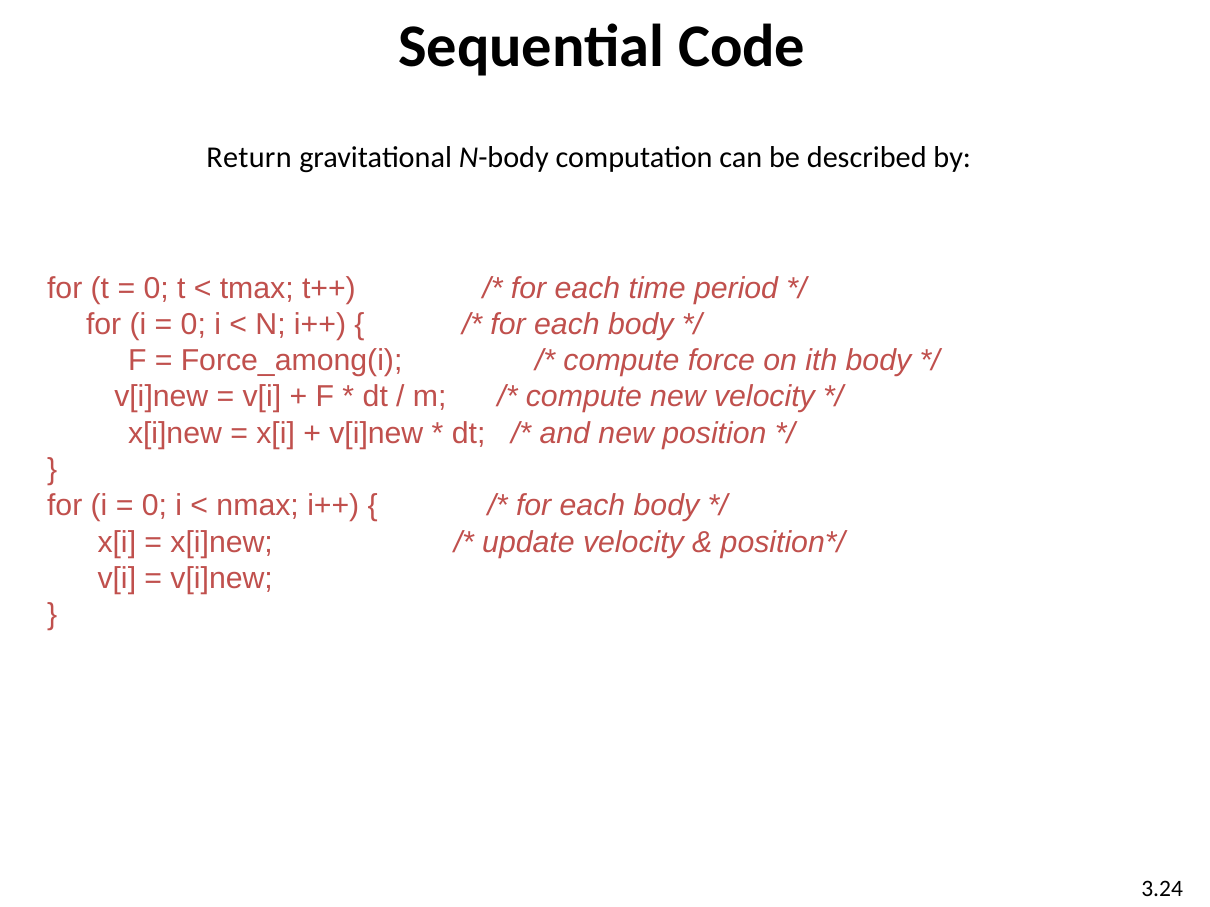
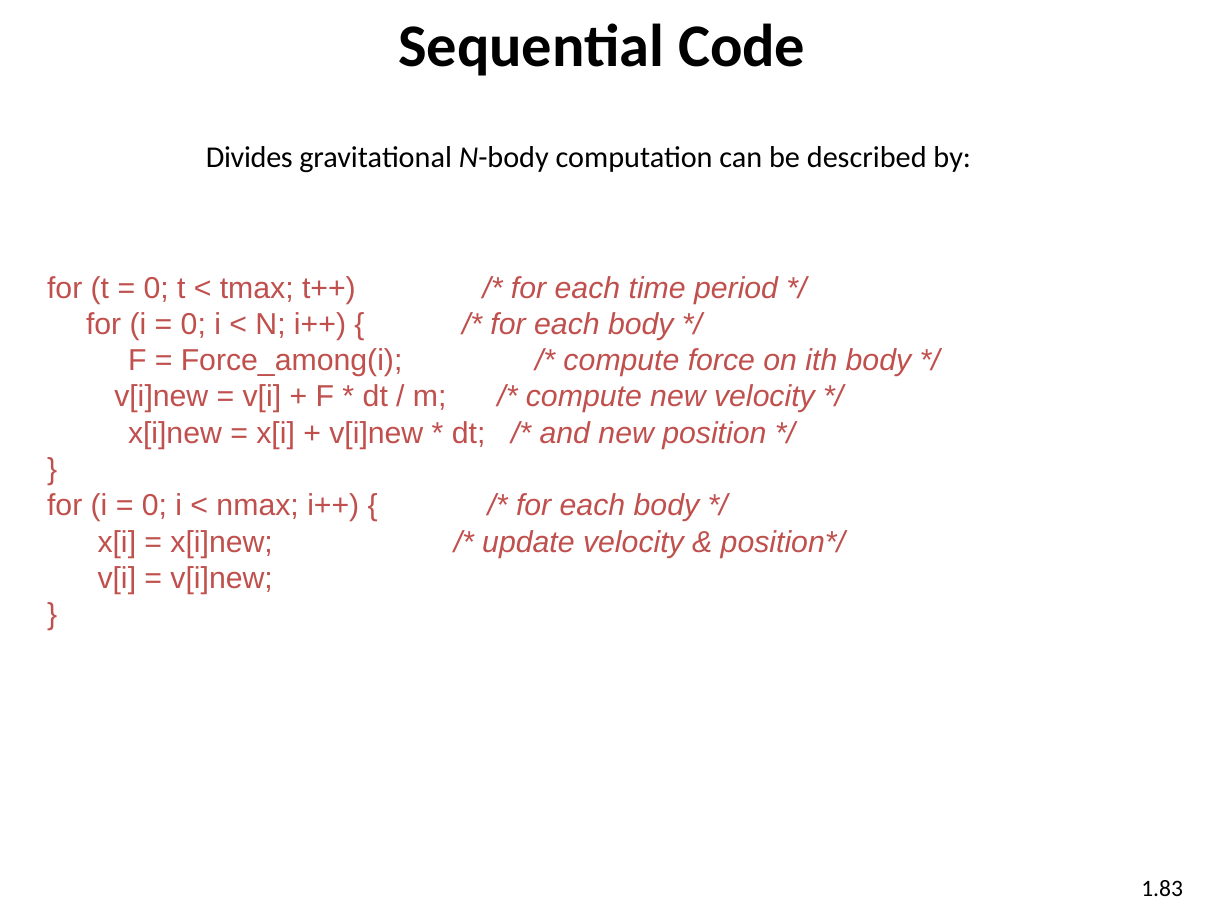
Return: Return -> Divides
3.24: 3.24 -> 1.83
